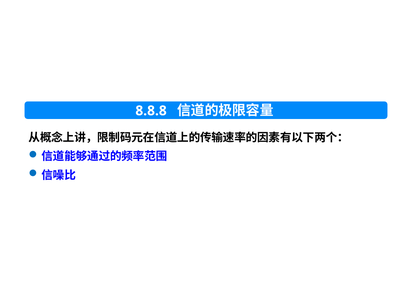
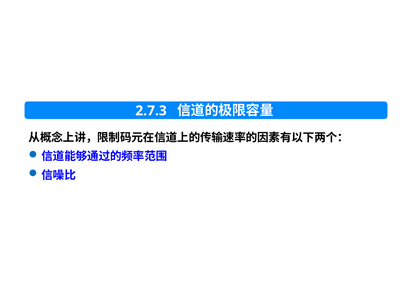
8.8.8: 8.8.8 -> 2.7.3
